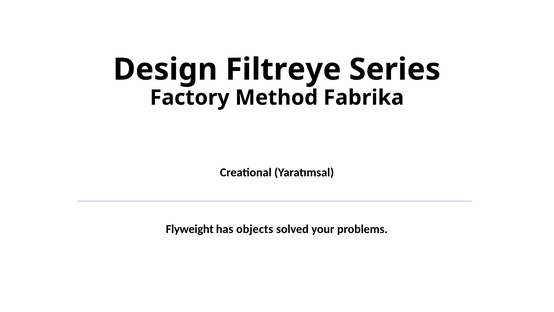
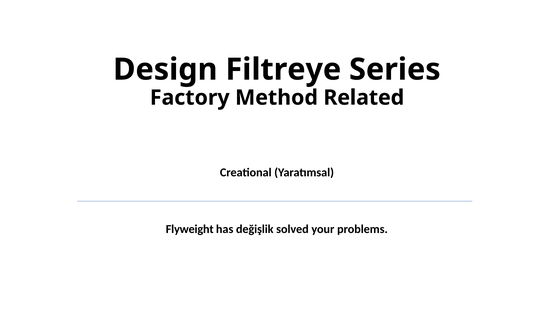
Fabrika: Fabrika -> Related
objects: objects -> değişlik
